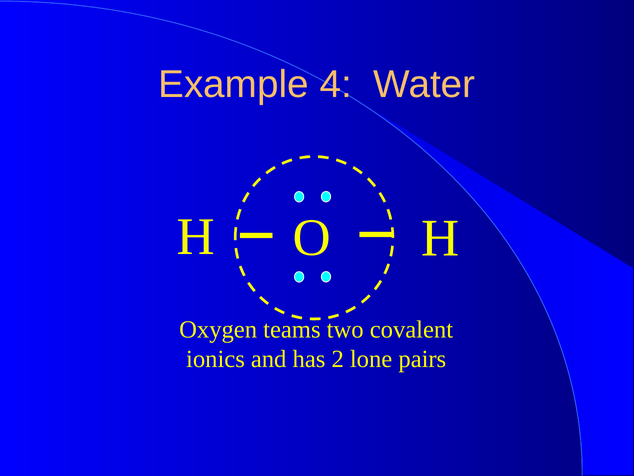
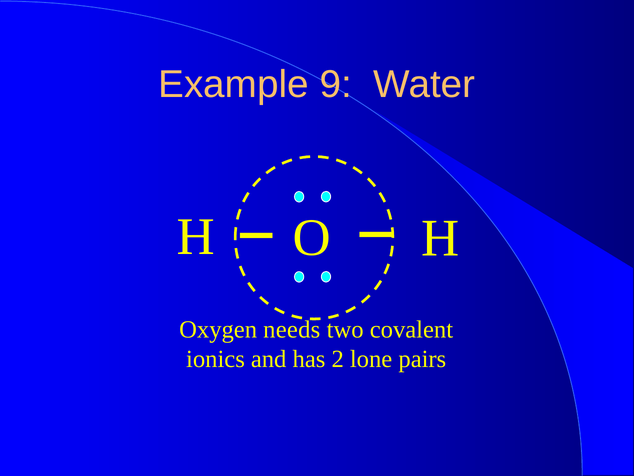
4: 4 -> 9
teams: teams -> needs
